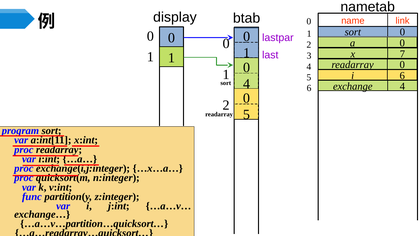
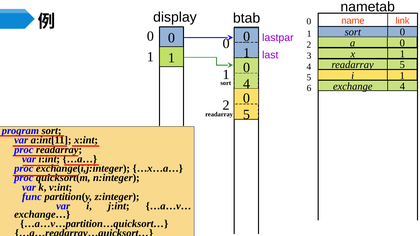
3 7: 7 -> 1
0 at (402, 65): 0 -> 5
5 6: 6 -> 1
